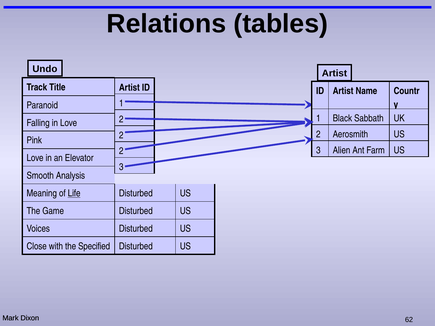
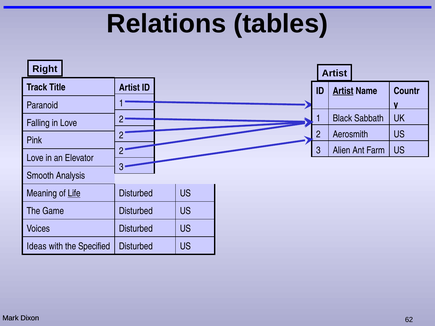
Undo: Undo -> Right
Artist at (343, 91) underline: none -> present
Close: Close -> Ideas
